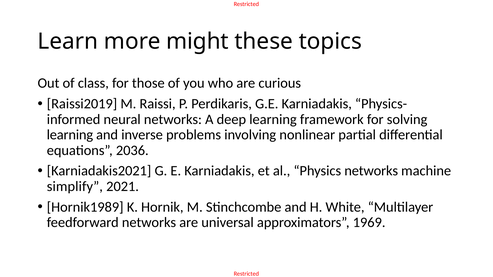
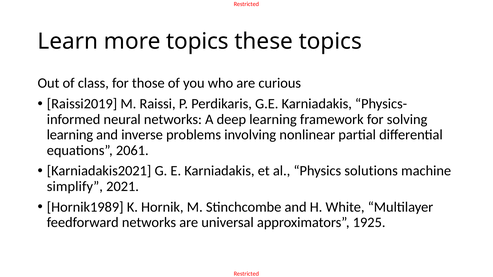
more might: might -> topics
2036: 2036 -> 2061
Physics networks: networks -> solutions
1969: 1969 -> 1925
